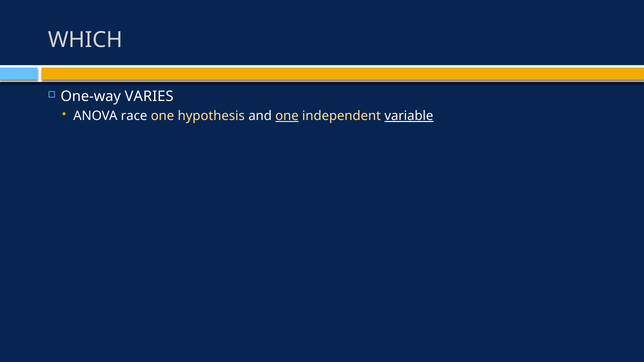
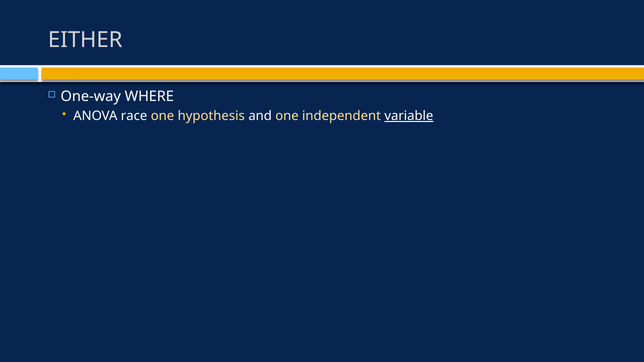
WHICH: WHICH -> EITHER
VARIES: VARIES -> WHERE
one at (287, 116) underline: present -> none
